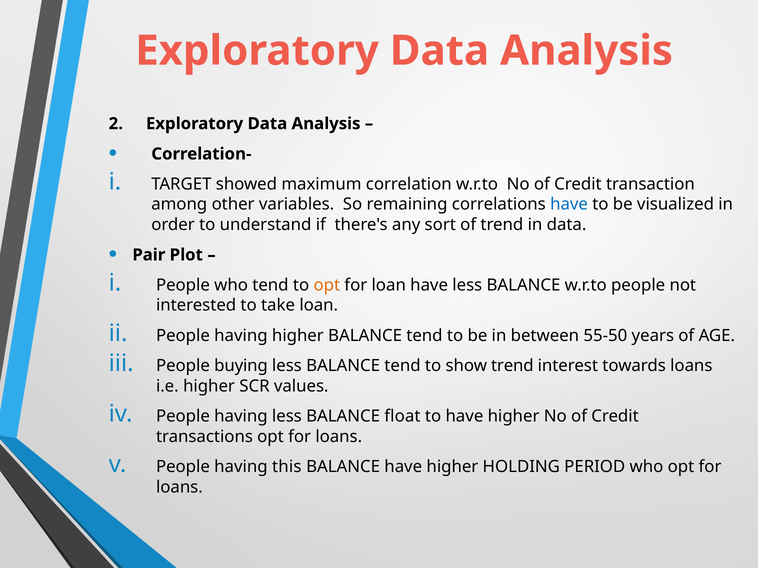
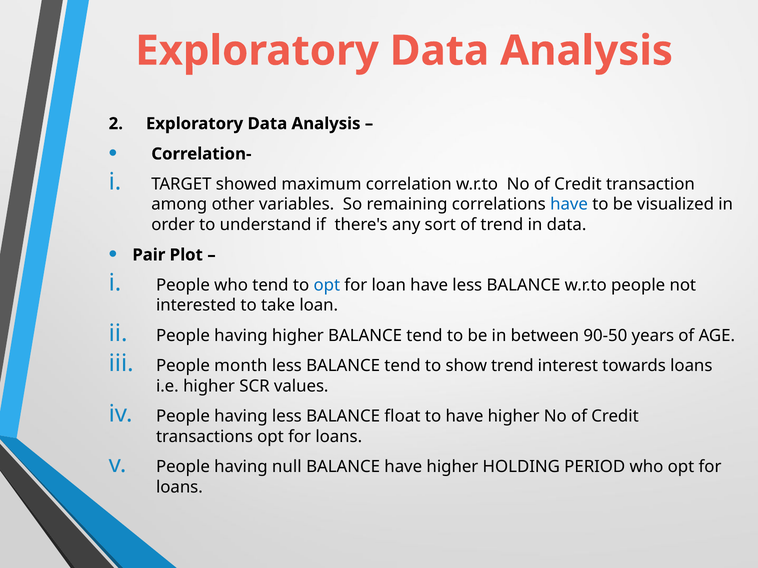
opt at (327, 285) colour: orange -> blue
55-50: 55-50 -> 90-50
buying: buying -> month
this: this -> null
